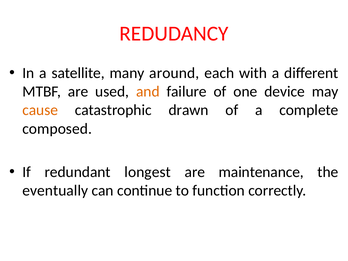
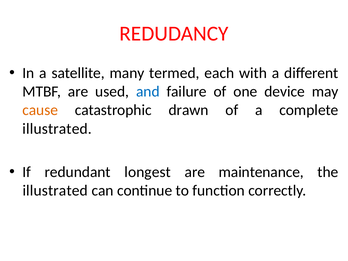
around: around -> termed
and colour: orange -> blue
composed at (57, 129): composed -> illustrated
eventually at (55, 191): eventually -> illustrated
